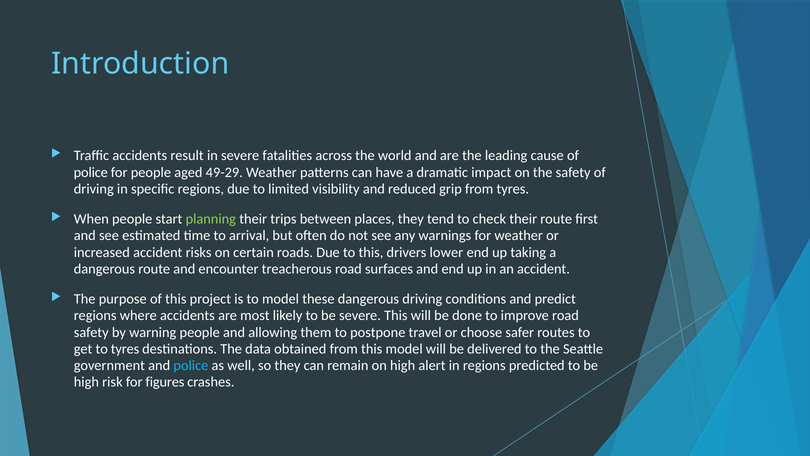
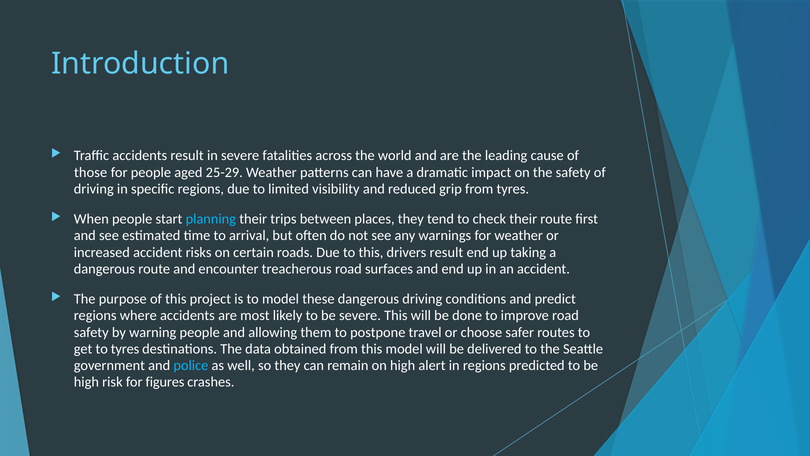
police at (91, 172): police -> those
49-29: 49-29 -> 25-29
planning colour: light green -> light blue
drivers lower: lower -> result
